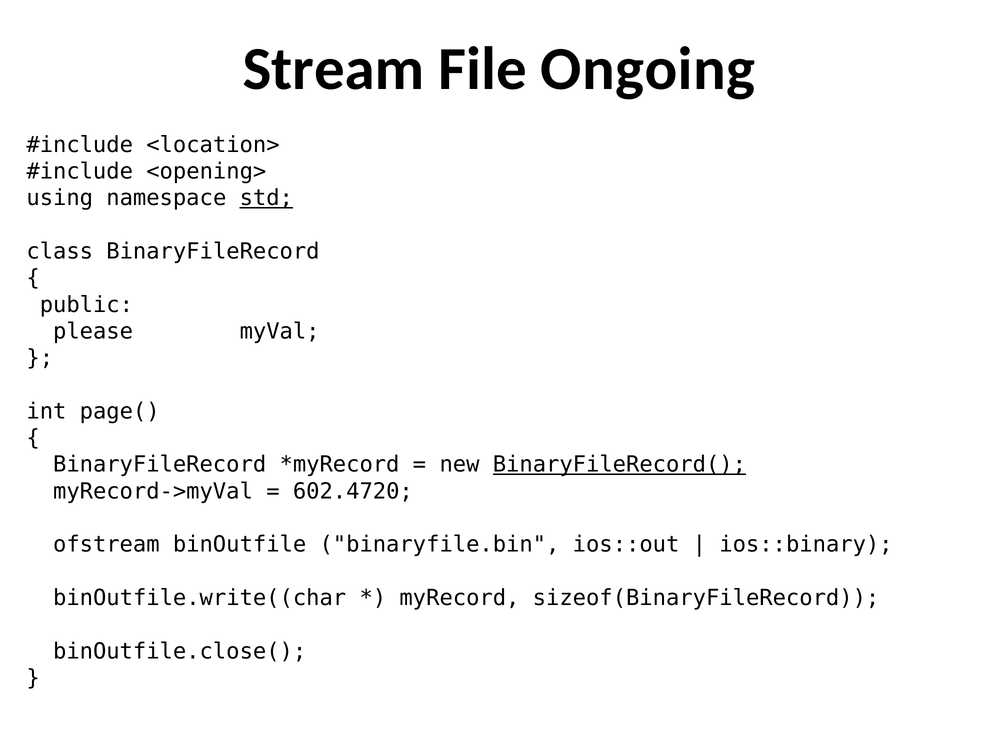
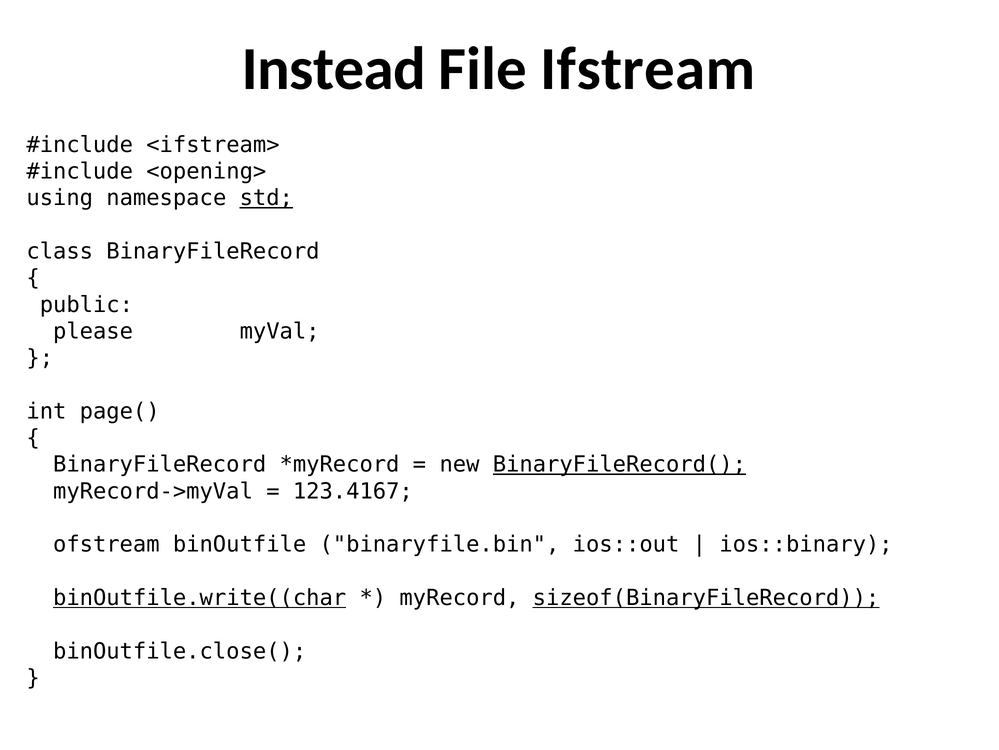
Stream: Stream -> Instead
Ongoing: Ongoing -> Ifstream
<location>: <location> -> <ifstream>
602.4720: 602.4720 -> 123.4167
binOutfile.write((char underline: none -> present
sizeof(BinaryFileRecord underline: none -> present
